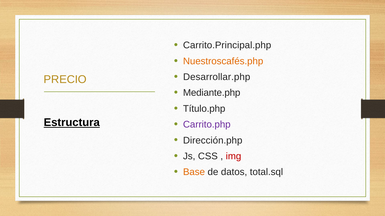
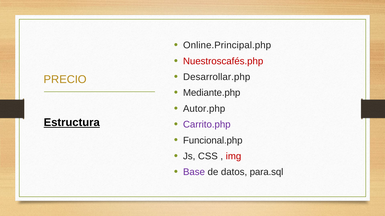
Carrito.Principal.php: Carrito.Principal.php -> Online.Principal.php
Nuestroscafés.php colour: orange -> red
Título.php: Título.php -> Autor.php
Dirección.php: Dirección.php -> Funcional.php
Base colour: orange -> purple
total.sql: total.sql -> para.sql
